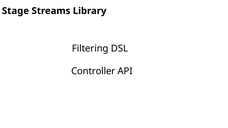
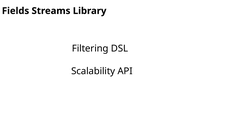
Stage: Stage -> Fields
Controller: Controller -> Scalability
